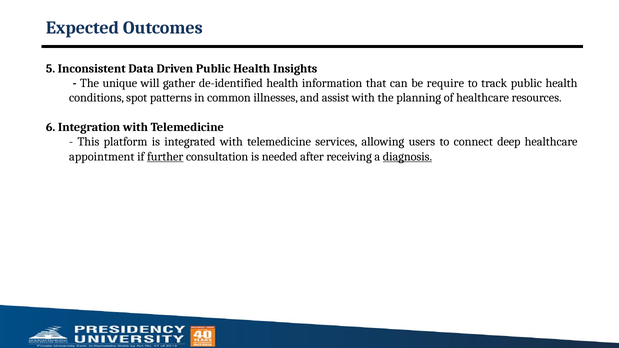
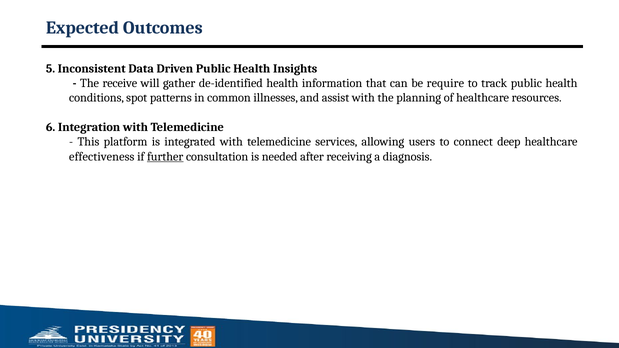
unique: unique -> receive
appointment: appointment -> effectiveness
diagnosis underline: present -> none
